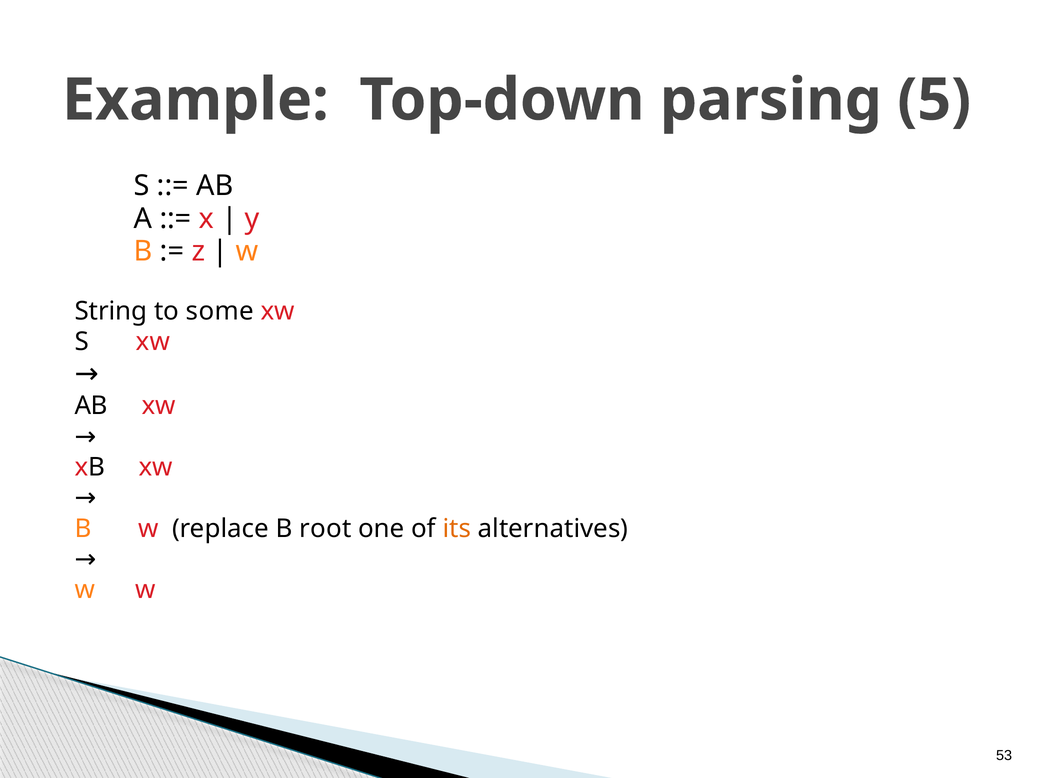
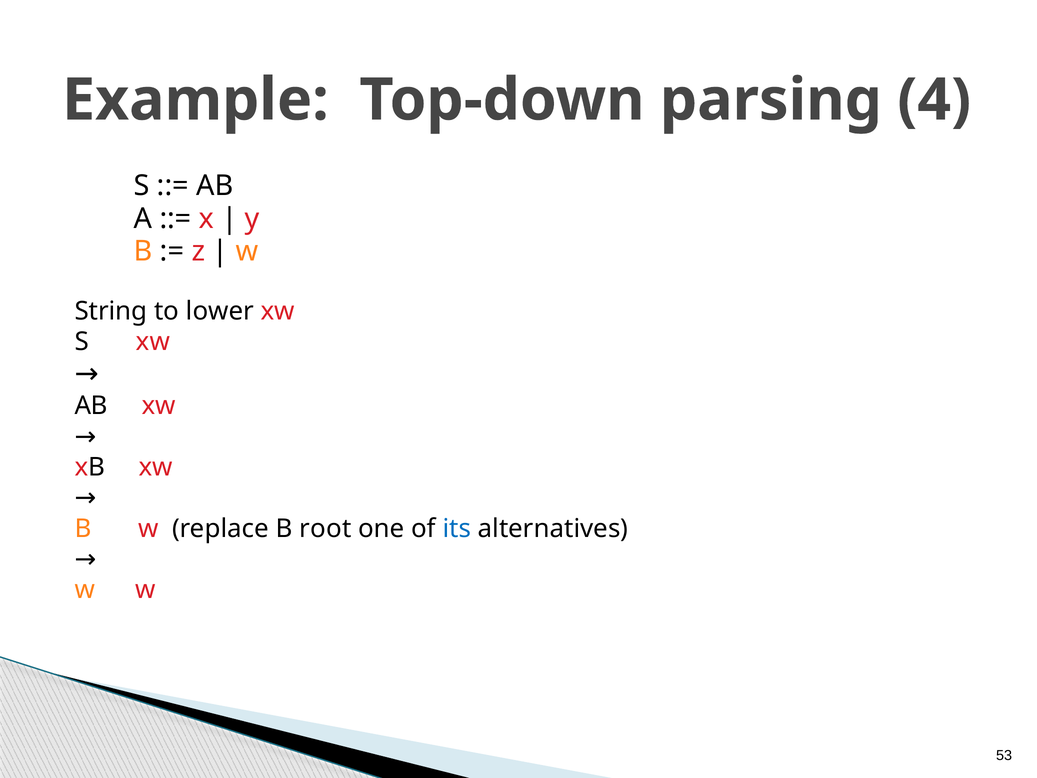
5: 5 -> 4
some: some -> lower
its colour: orange -> blue
